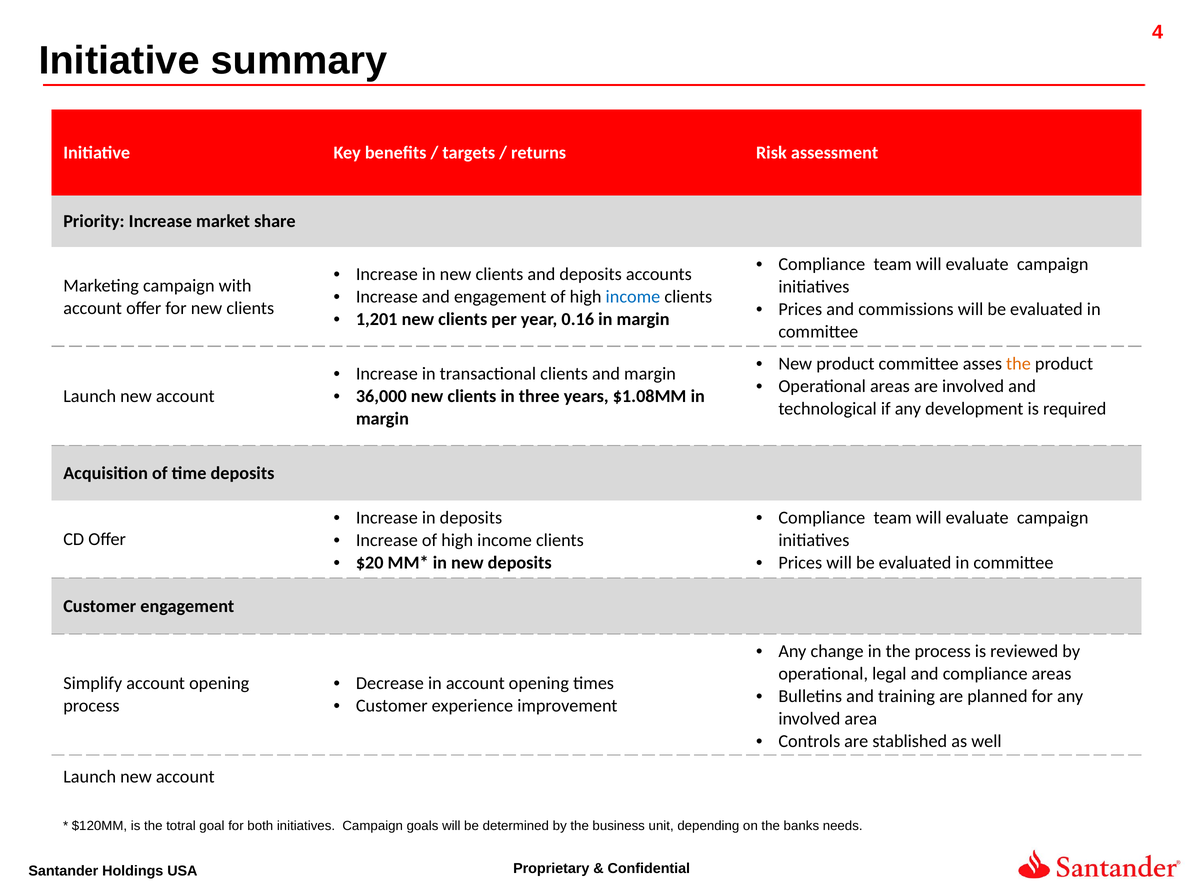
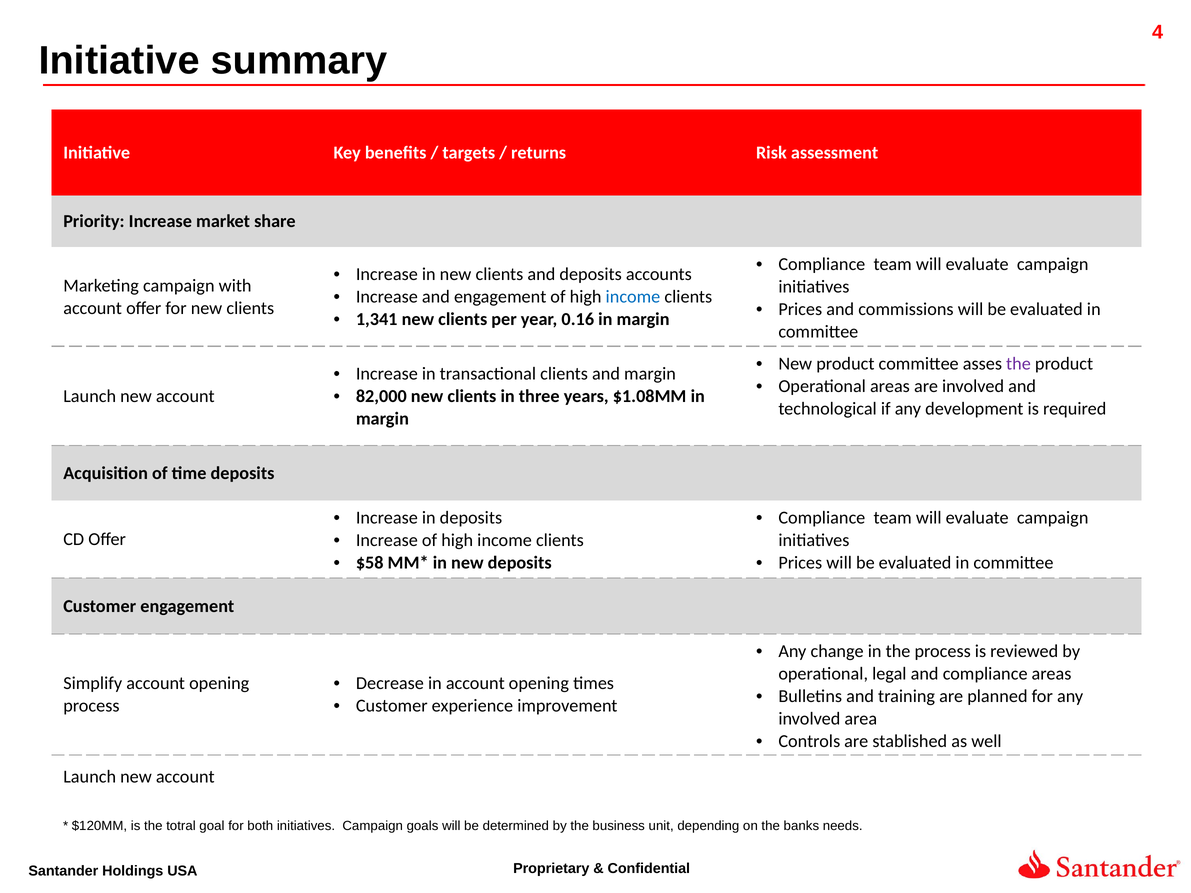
1,201: 1,201 -> 1,341
the at (1018, 364) colour: orange -> purple
36,000: 36,000 -> 82,000
$20: $20 -> $58
